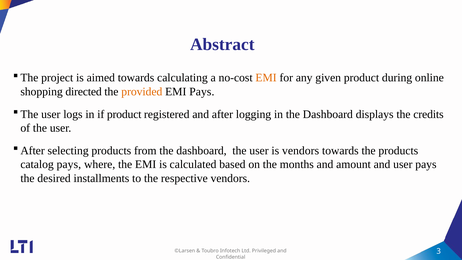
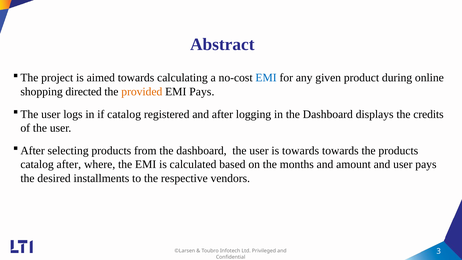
EMI at (266, 78) colour: orange -> blue
if product: product -> catalog
is vendors: vendors -> towards
catalog pays: pays -> after
